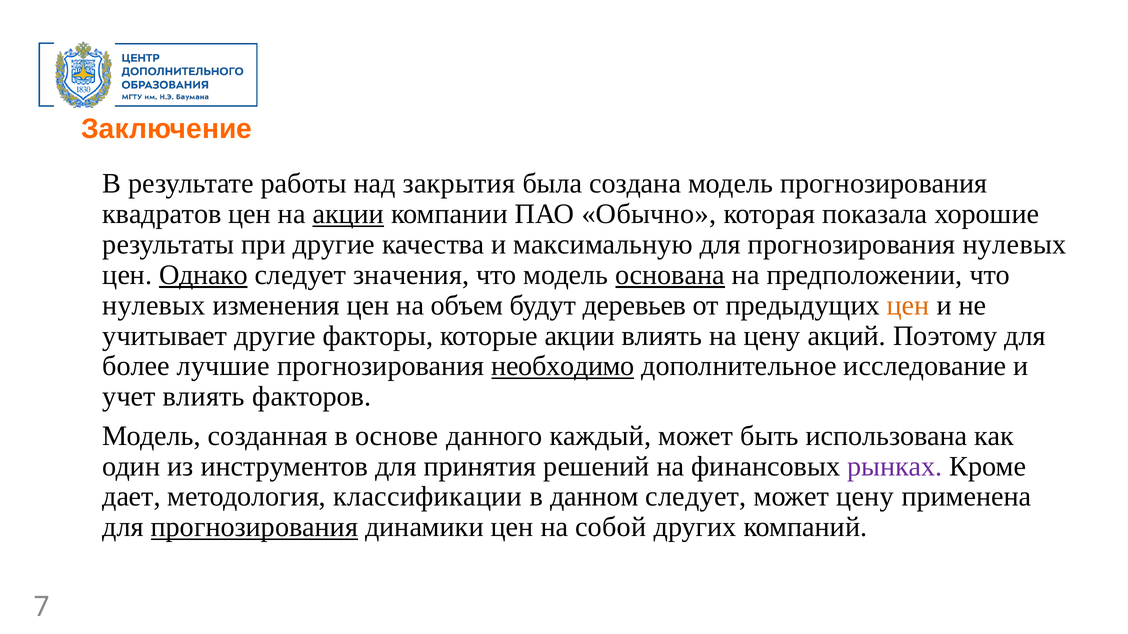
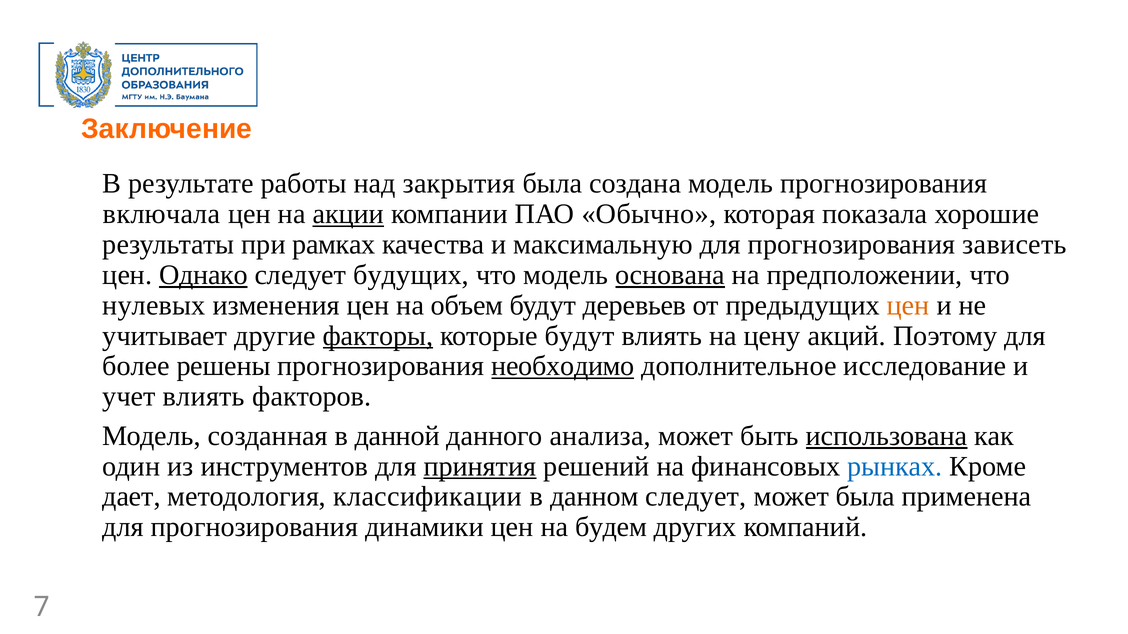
квадратов: квадратов -> включала
при другие: другие -> рамках
прогнозирования нулевых: нулевых -> зависеть
значения: значения -> будущих
факторы underline: none -> present
которые акции: акции -> будут
лучшие: лучшие -> решены
основе: основе -> данной
каждый: каждый -> анализа
использована underline: none -> present
принятия underline: none -> present
рынках colour: purple -> blue
может цену: цену -> была
прогнозирования at (254, 527) underline: present -> none
собой: собой -> будем
